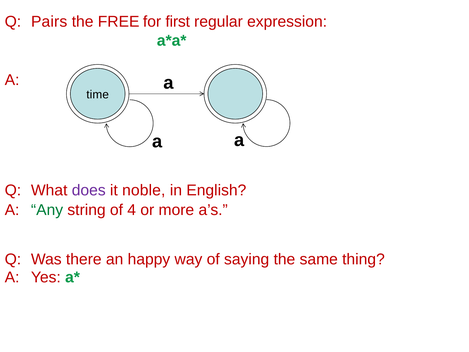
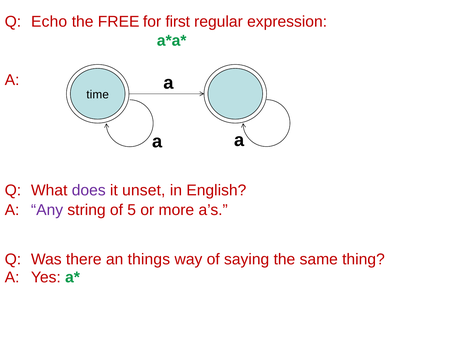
Pairs: Pairs -> Echo
noble: noble -> unset
Any colour: green -> purple
4: 4 -> 5
happy: happy -> things
